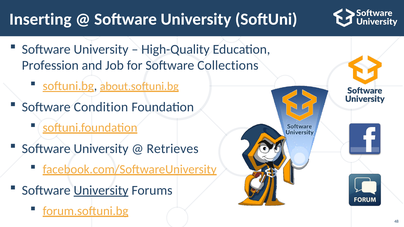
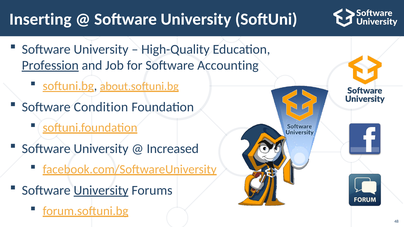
Profession underline: none -> present
Collections: Collections -> Accounting
Retrieves: Retrieves -> Increased
